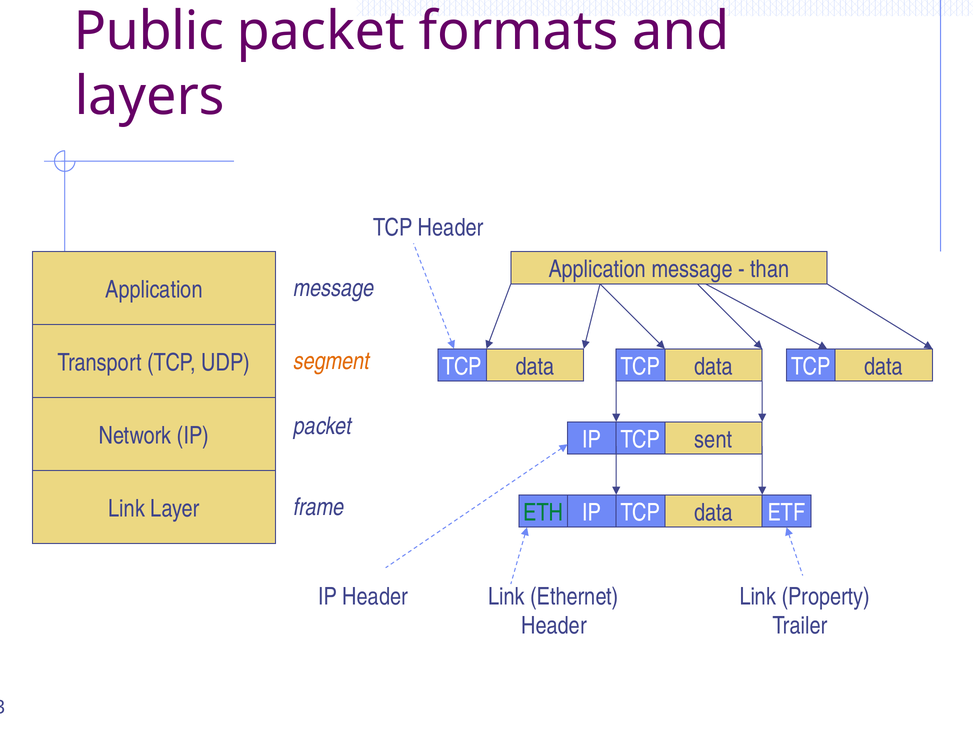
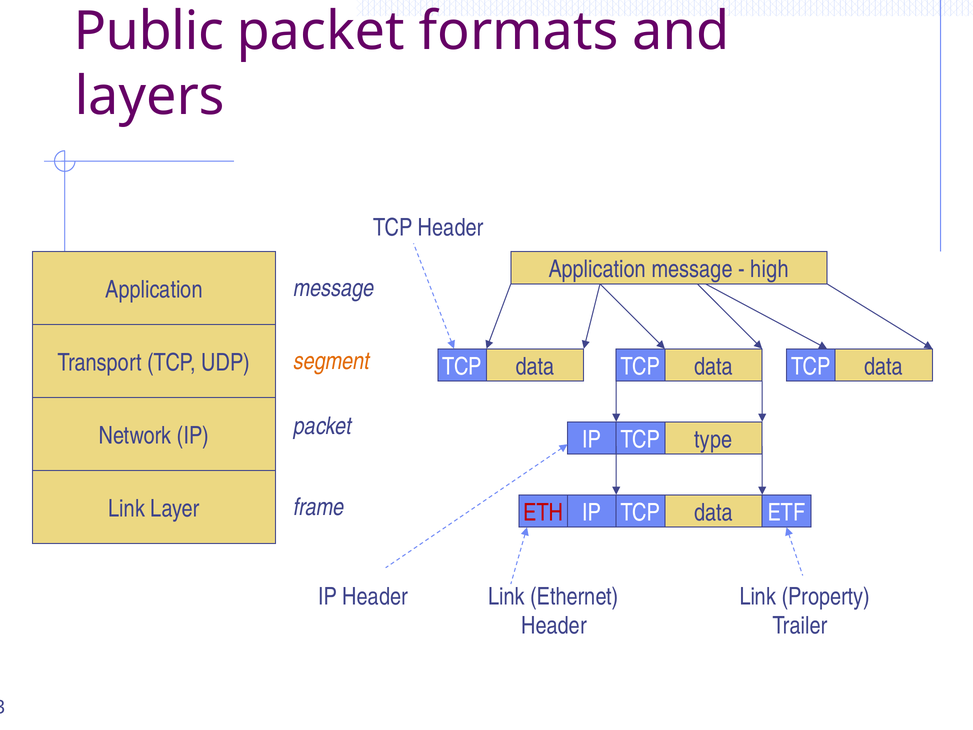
than: than -> high
sent: sent -> type
ETH colour: green -> red
